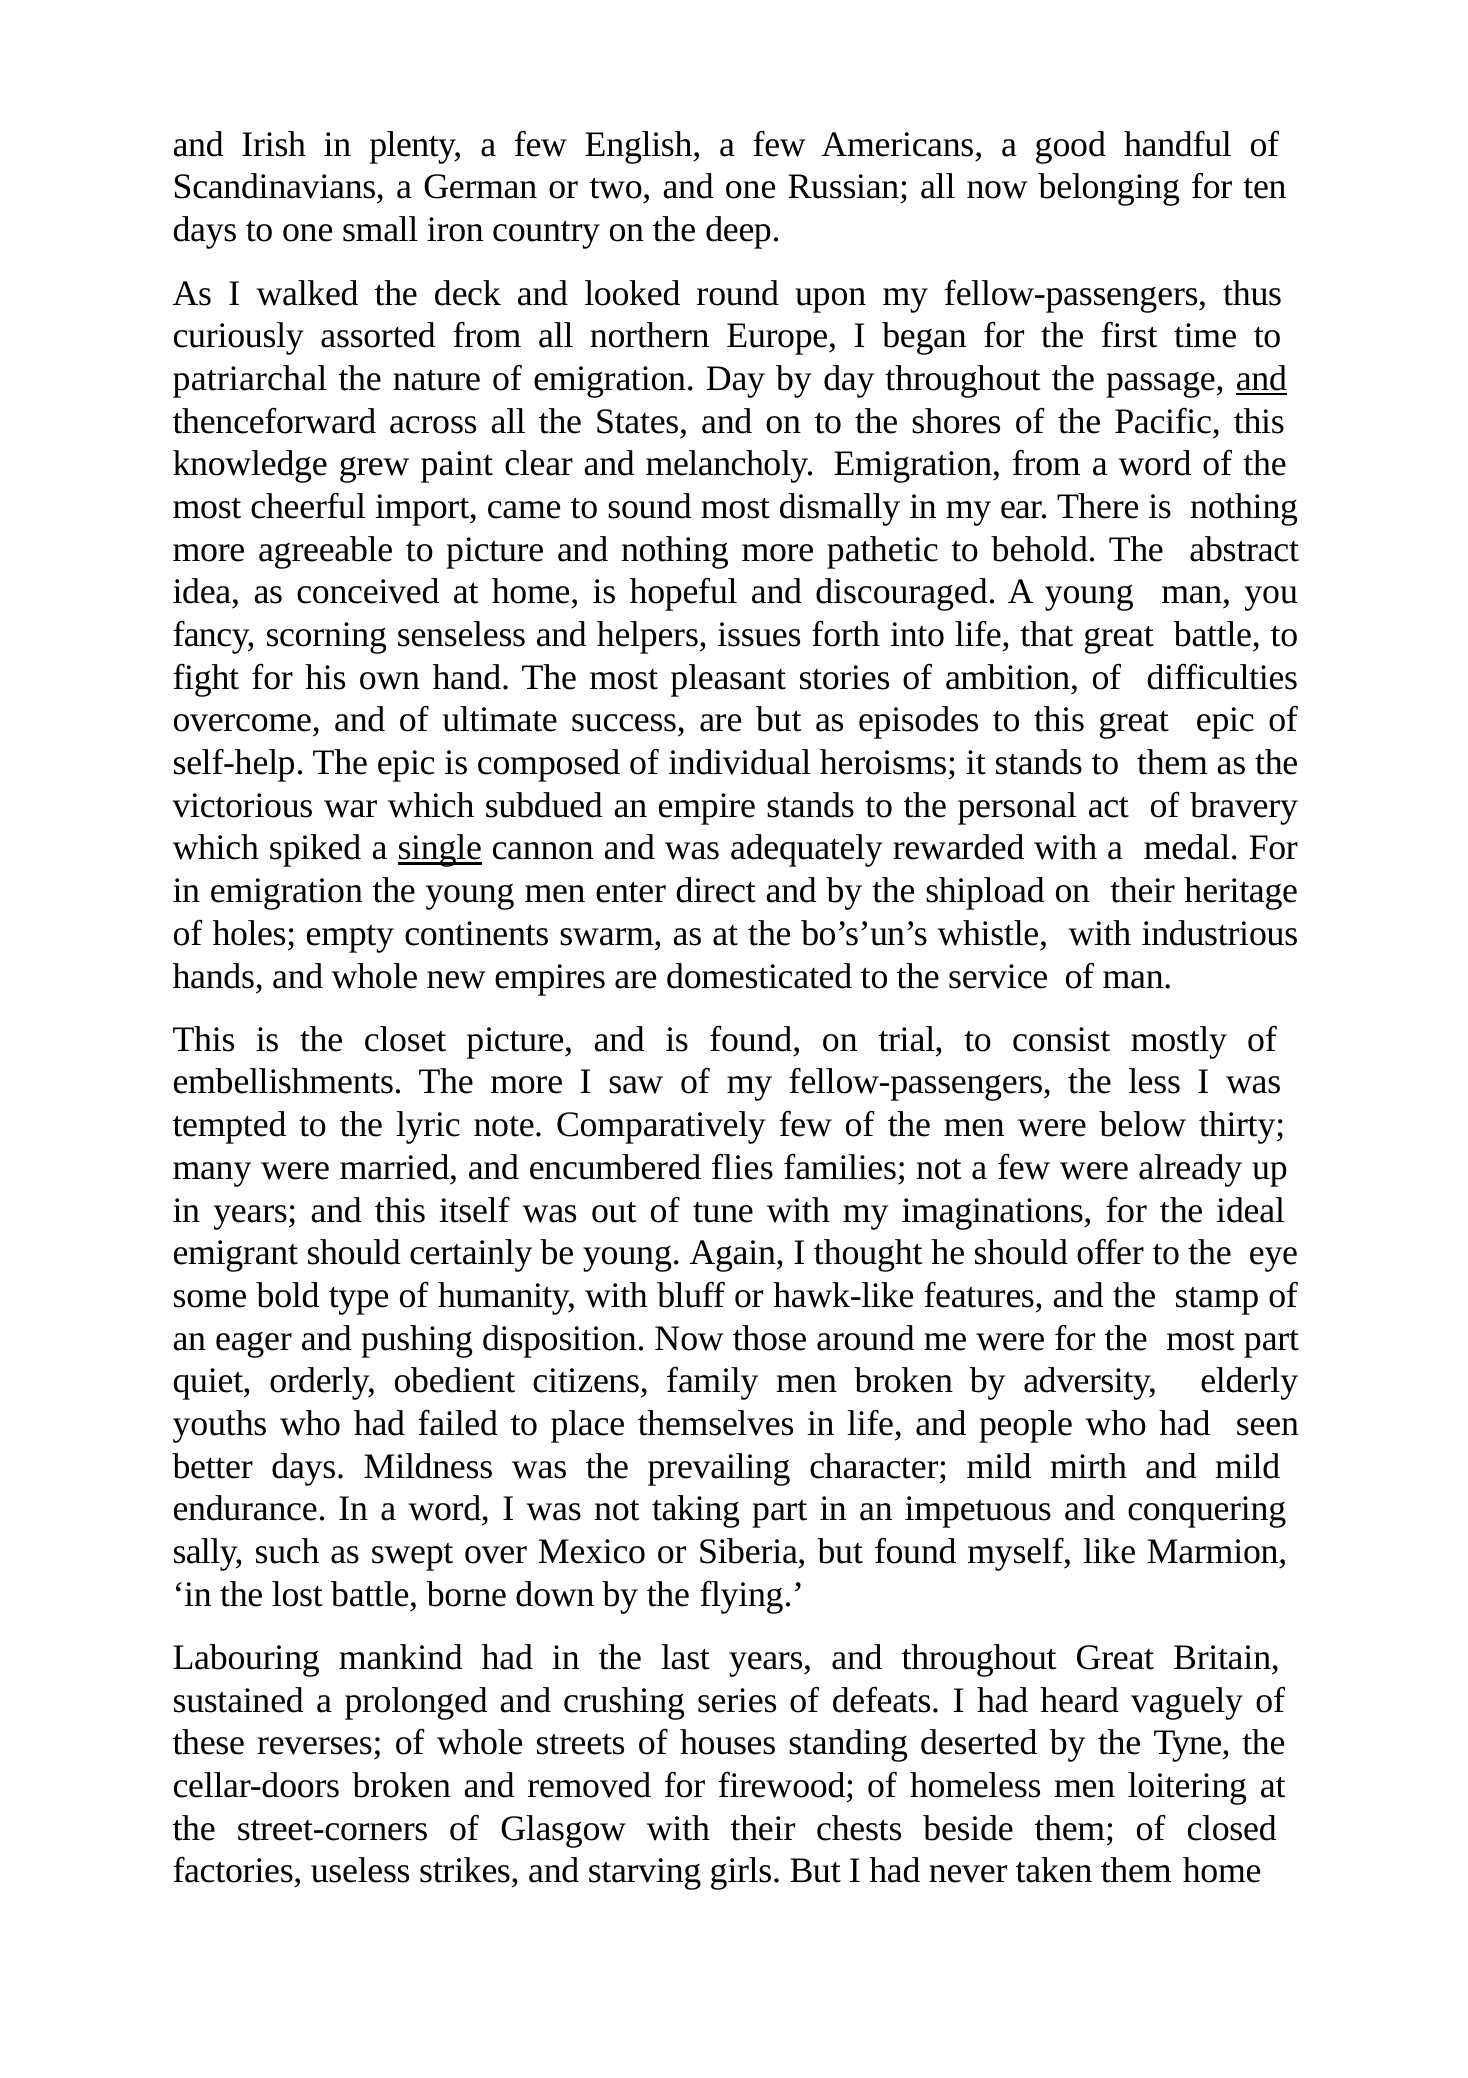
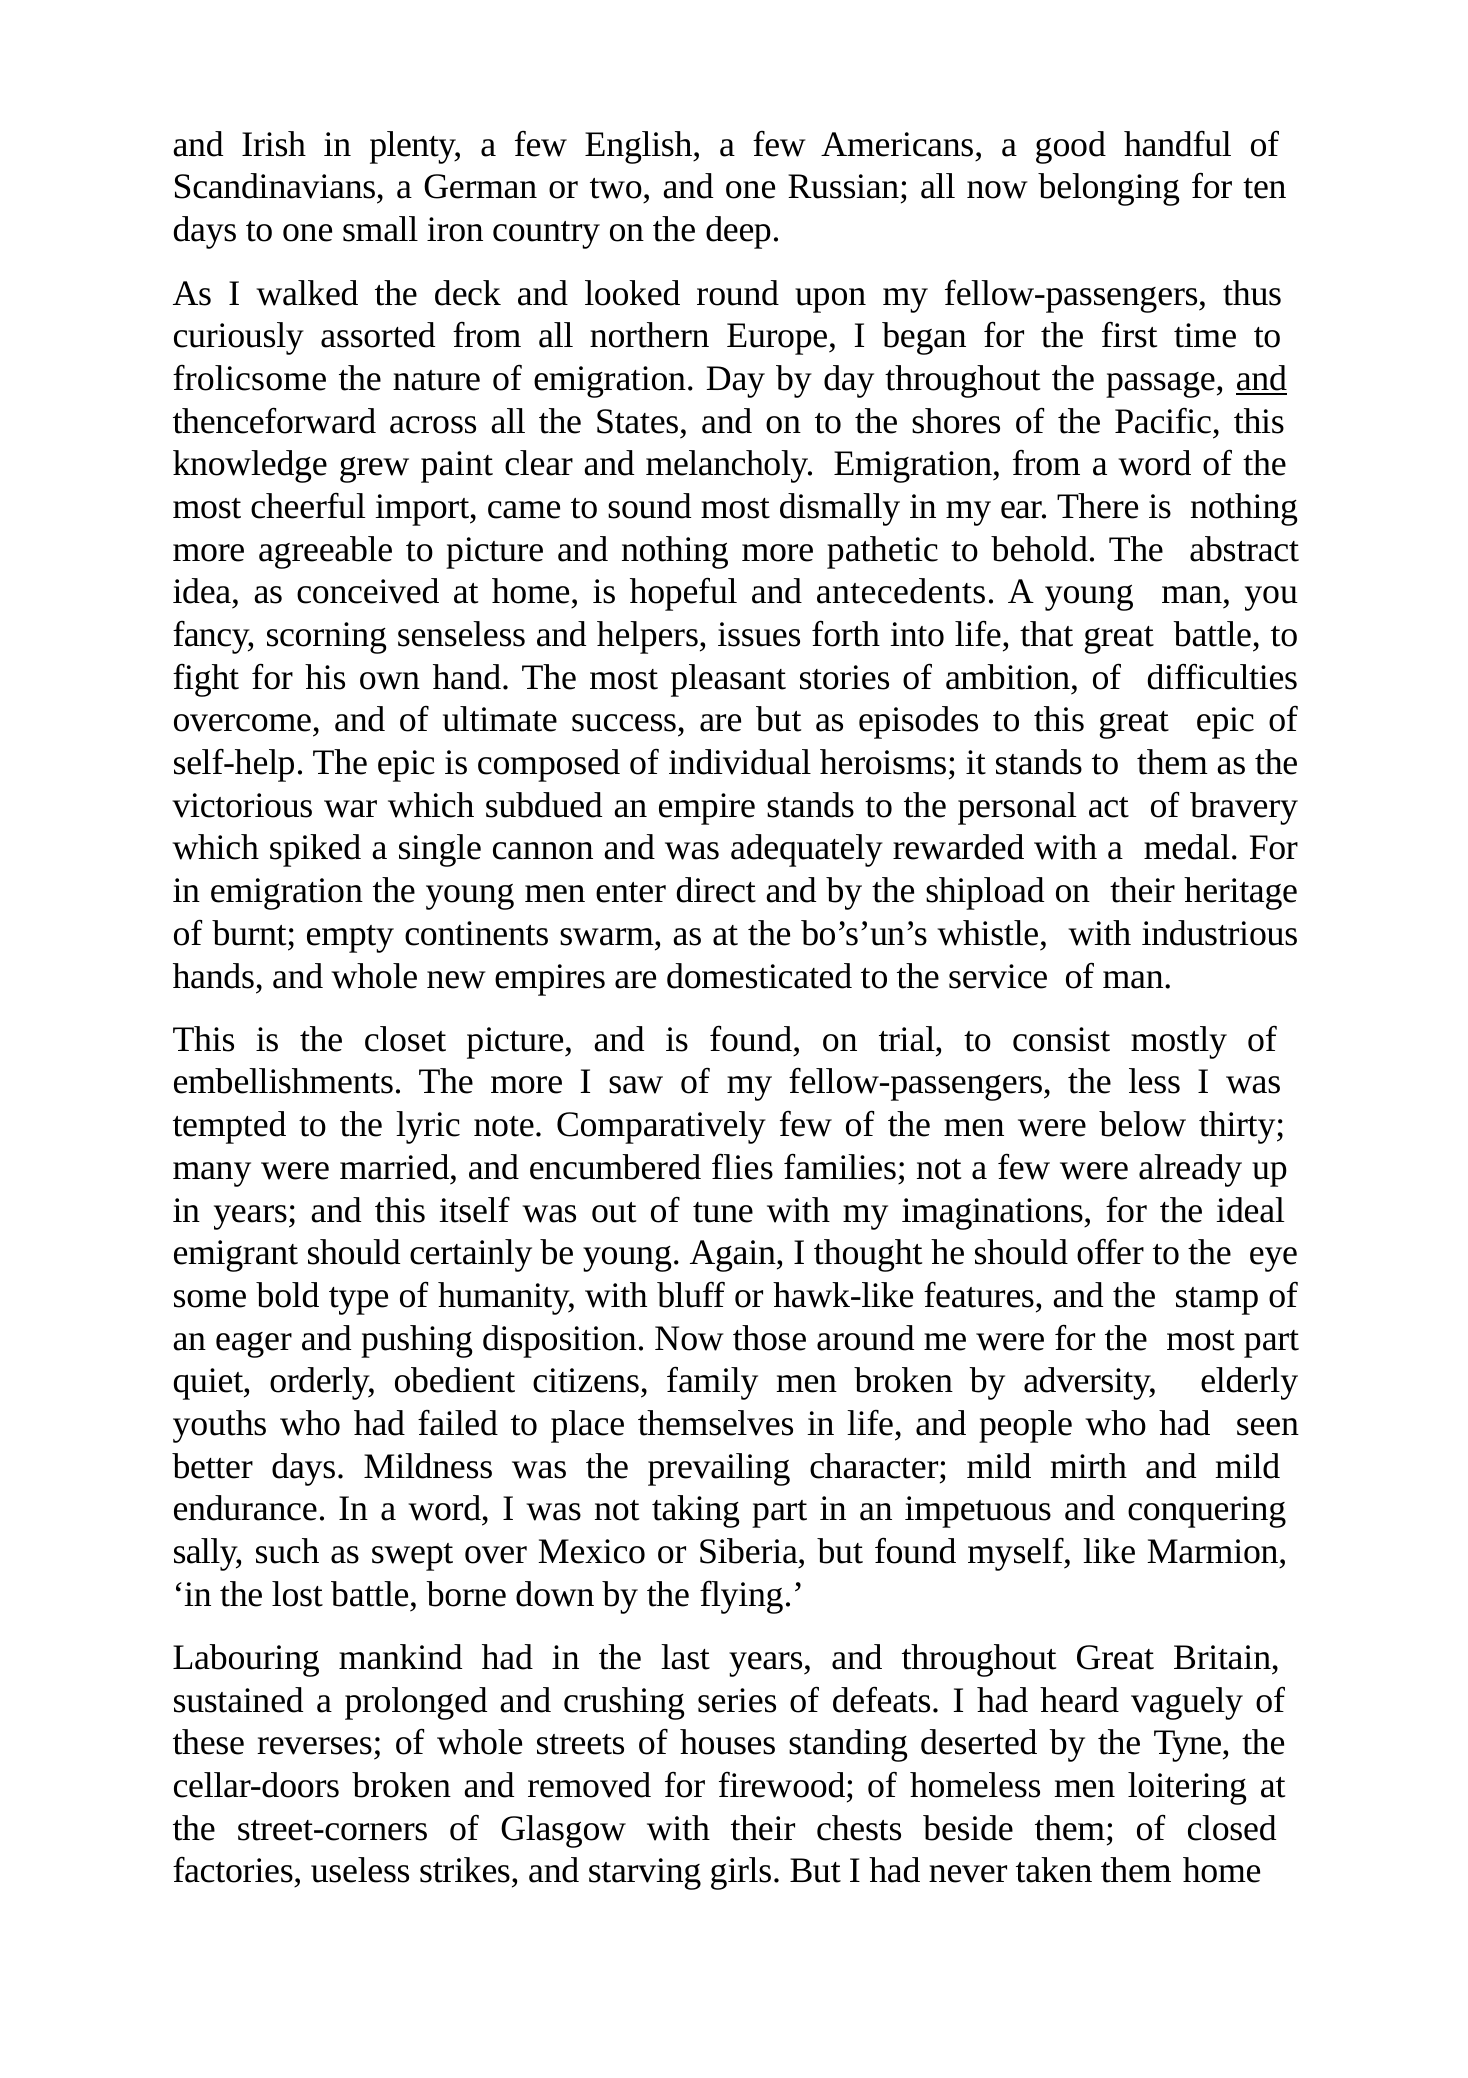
patriarchal: patriarchal -> frolicsome
discouraged: discouraged -> antecedents
single underline: present -> none
holes: holes -> burnt
